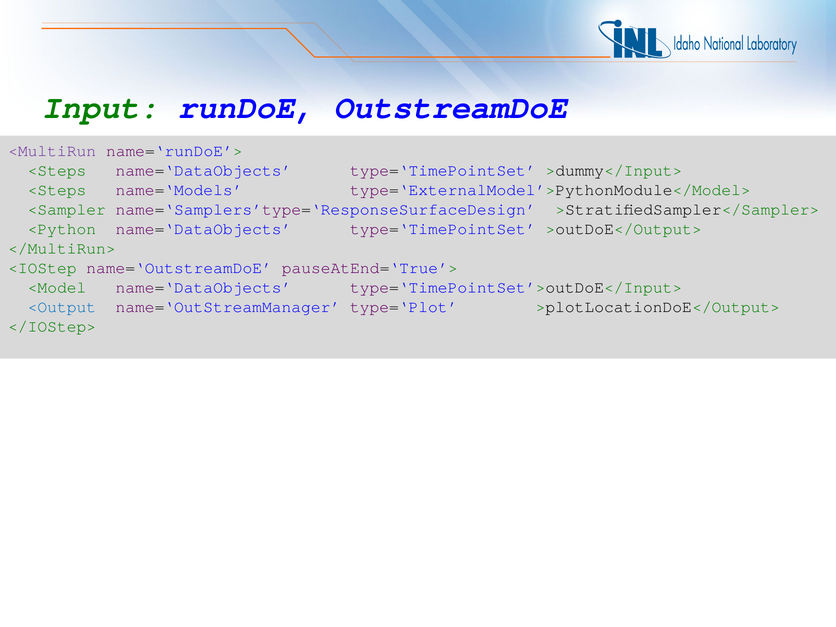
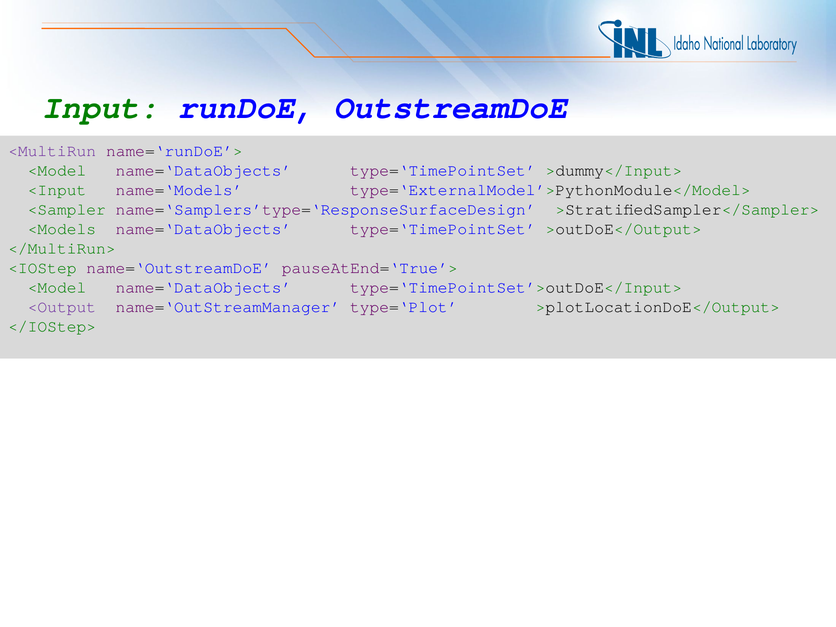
<Steps at (57, 170): <Steps -> <Model
<Steps at (57, 190): <Steps -> <Input
<Python: <Python -> <Models
<Output colour: blue -> purple
